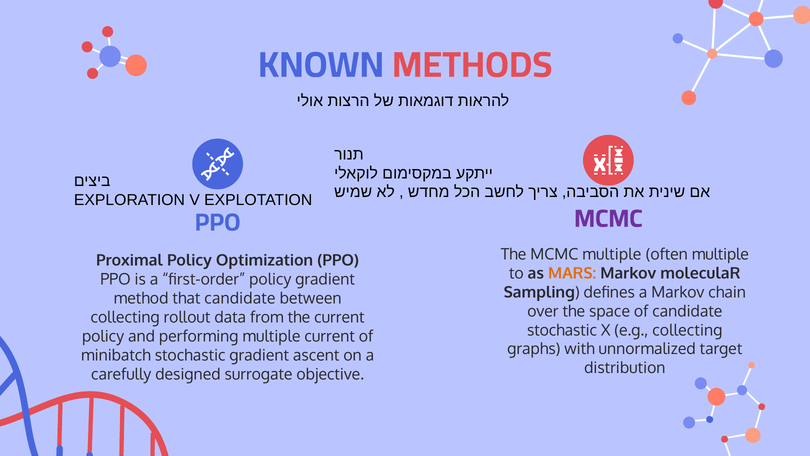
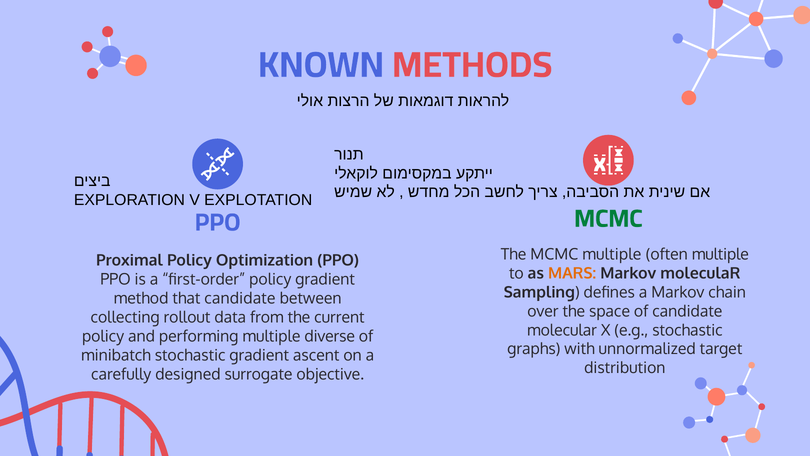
MCMC at (608, 218) colour: purple -> green
stochastic at (562, 330): stochastic -> molecular
e.g collecting: collecting -> stochastic
multiple current: current -> diverse
